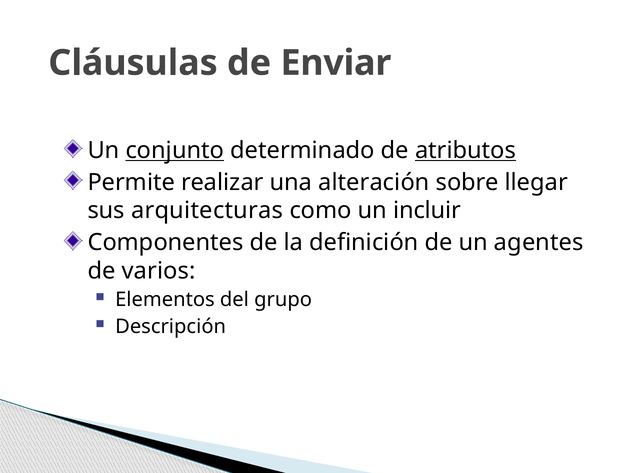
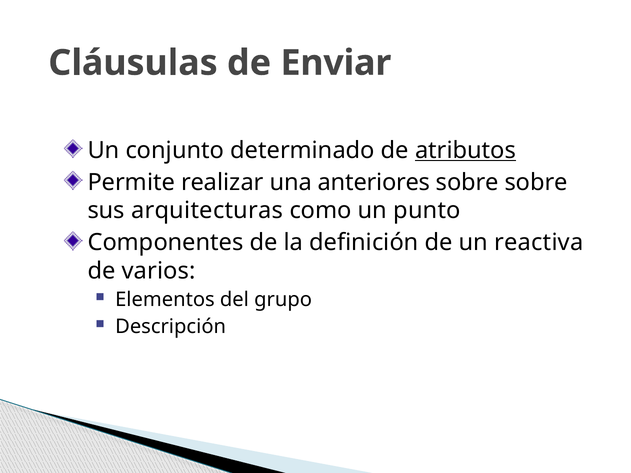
conjunto underline: present -> none
alteración: alteración -> anteriores
sobre llegar: llegar -> sobre
incluir: incluir -> punto
agentes: agentes -> reactiva
